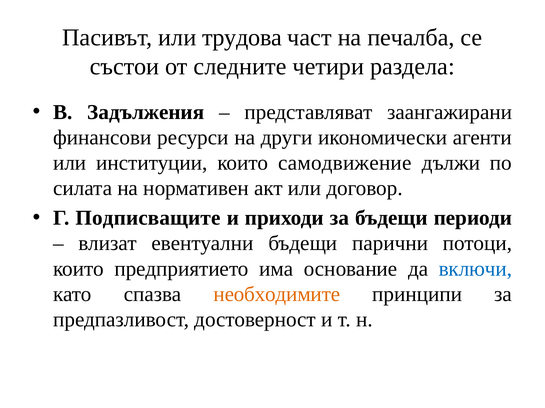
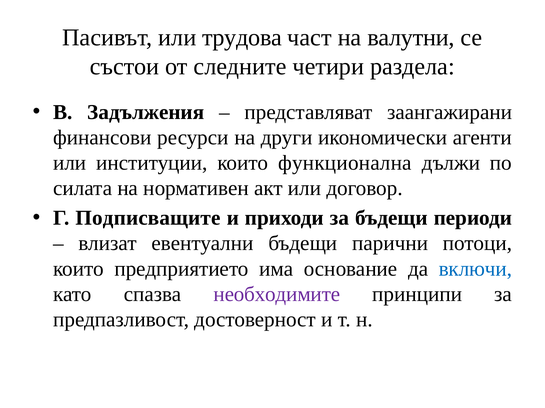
печалба: печалба -> валутни
самодвижение: самодвижение -> функционална
необходимите colour: orange -> purple
